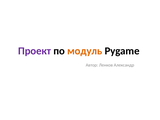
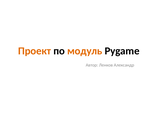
Проект colour: purple -> orange
